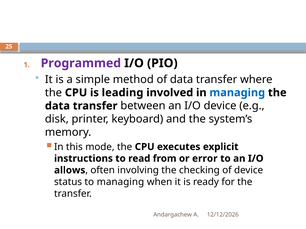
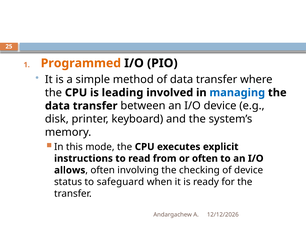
Programmed colour: purple -> orange
or error: error -> often
to managing: managing -> safeguard
